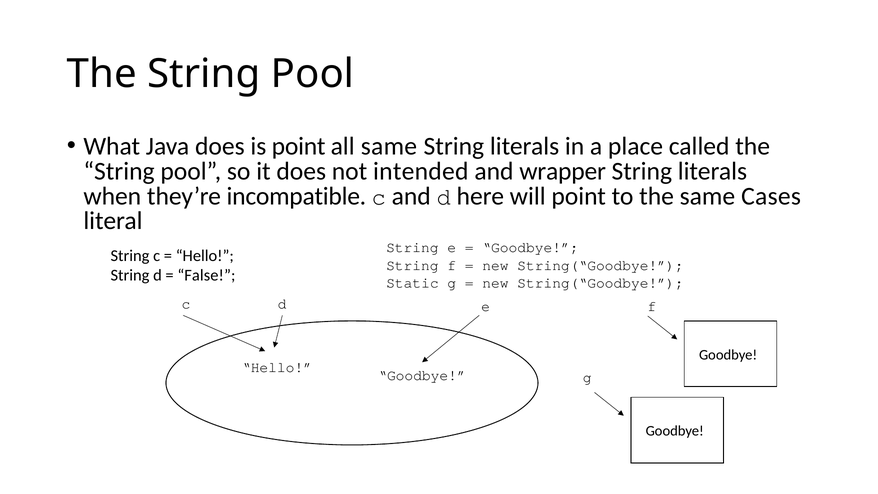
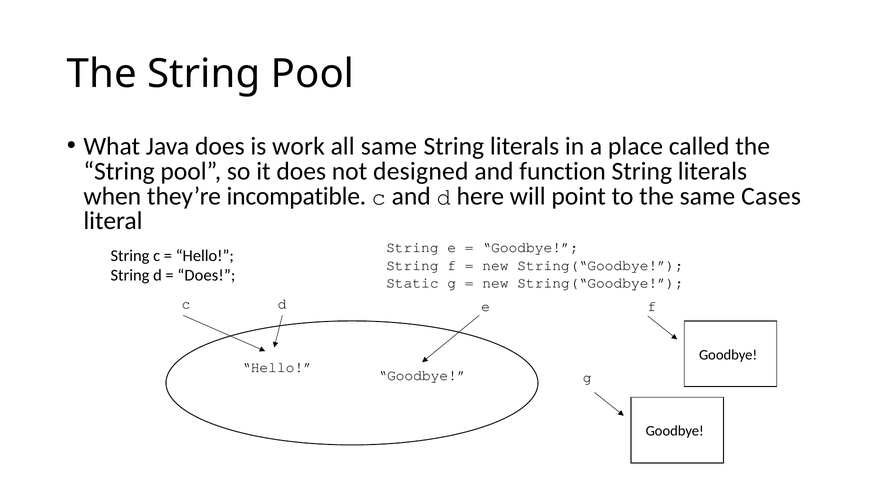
is point: point -> work
intended: intended -> designed
wrapper: wrapper -> function
False at (206, 275): False -> Does
